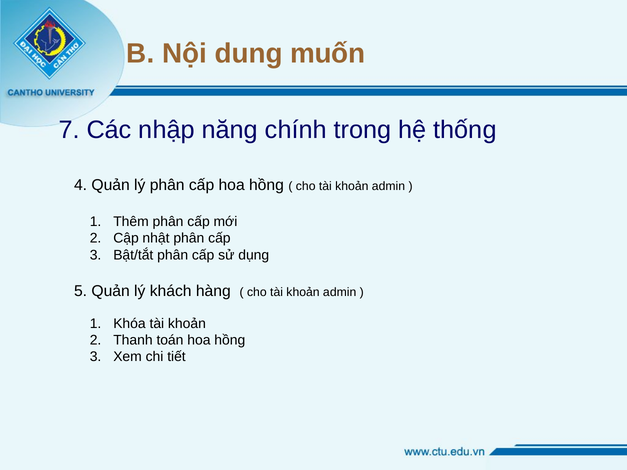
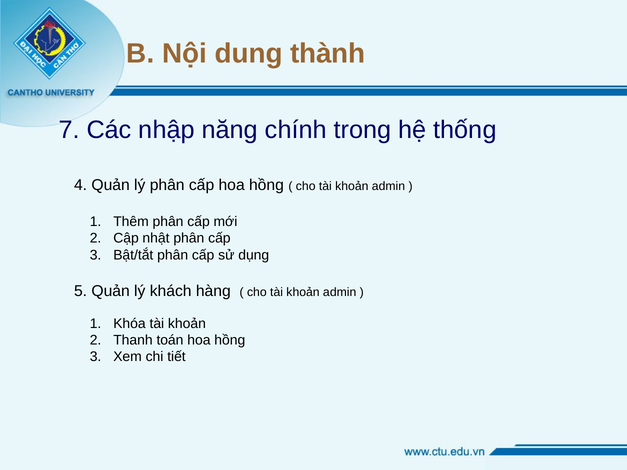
muốn: muốn -> thành
